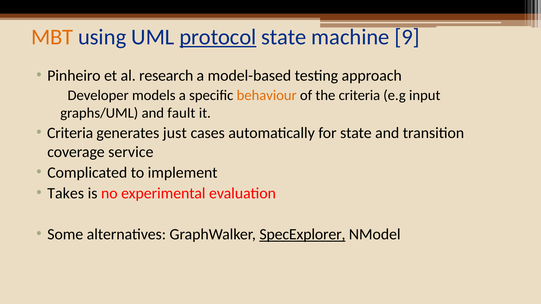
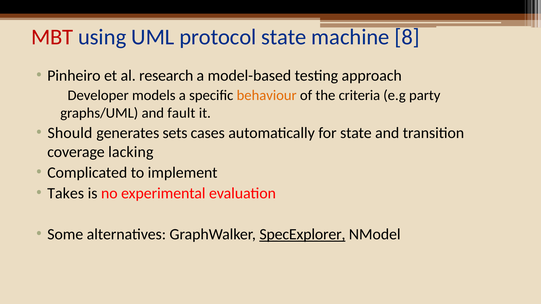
MBT colour: orange -> red
protocol underline: present -> none
9: 9 -> 8
input: input -> party
Criteria at (70, 133): Criteria -> Should
just: just -> sets
service: service -> lacking
